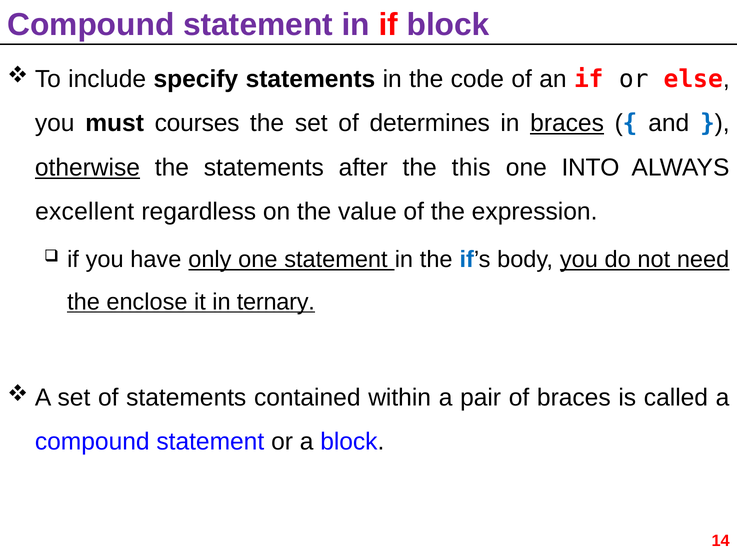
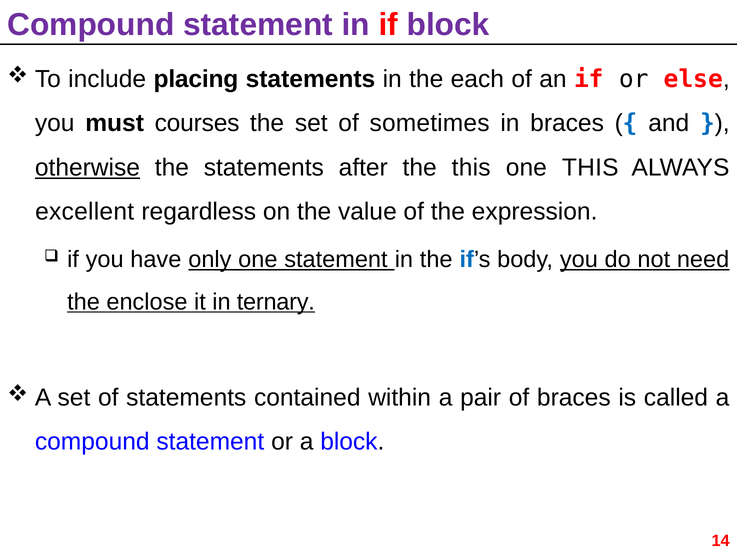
specify: specify -> placing
code: code -> each
determines: determines -> sometimes
braces at (567, 123) underline: present -> none
one INTO: INTO -> THIS
